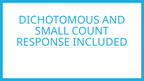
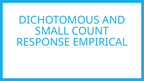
INCLUDED: INCLUDED -> EMPIRICAL
